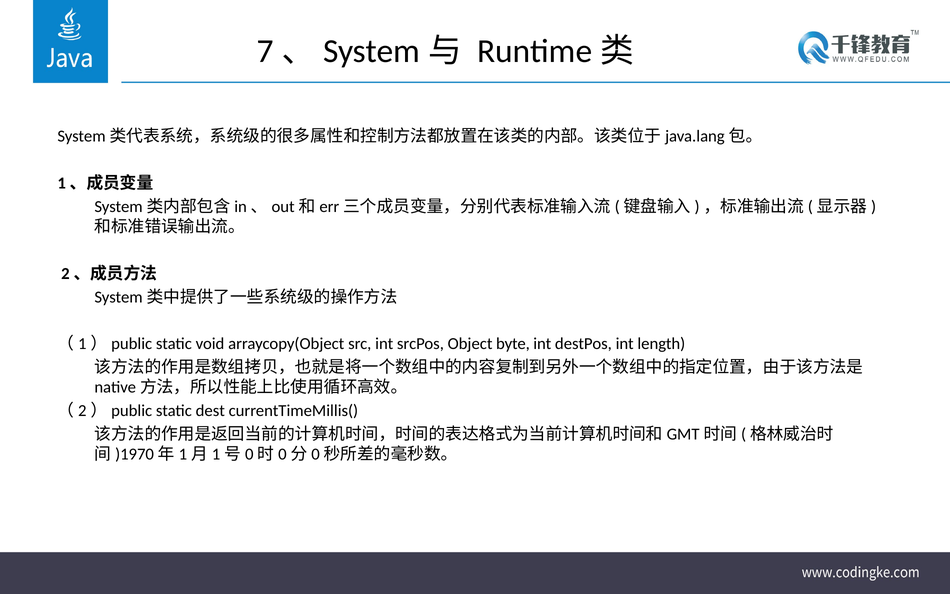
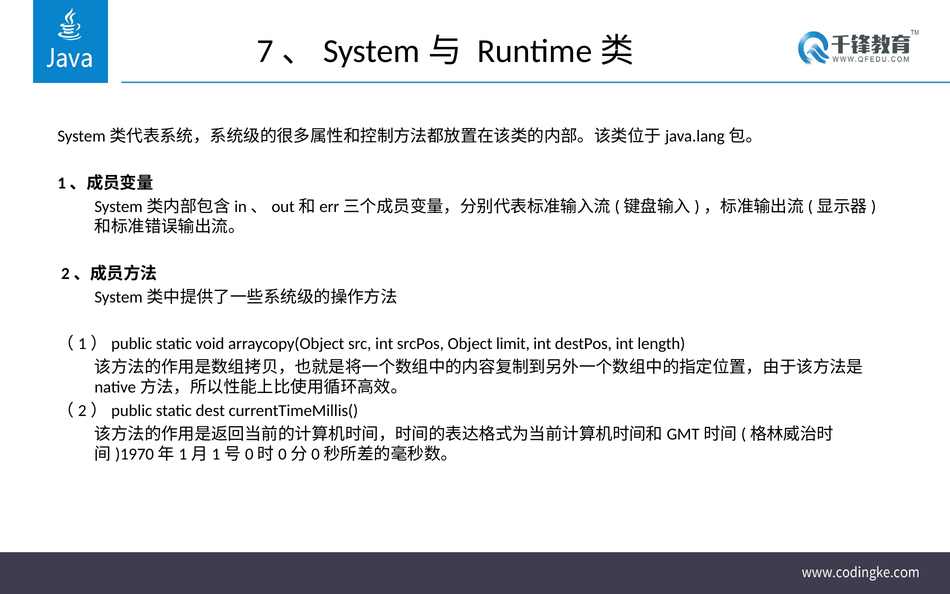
byte: byte -> limit
